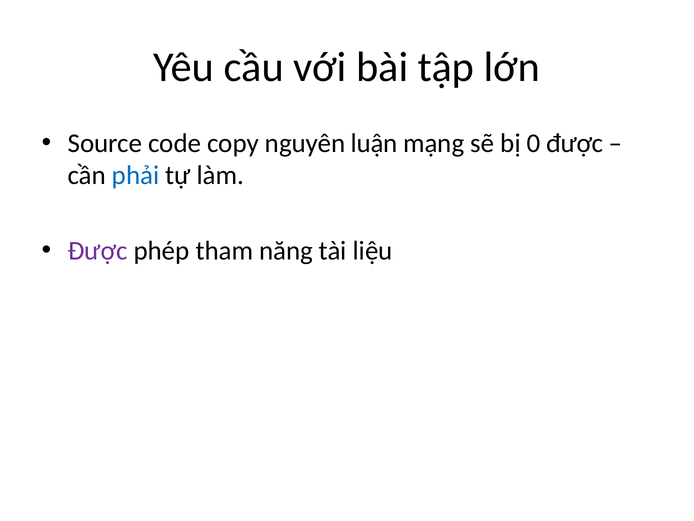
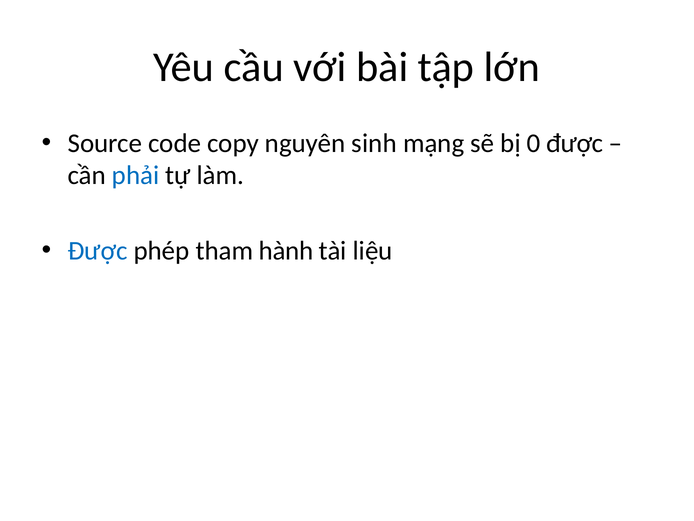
luận: luận -> sinh
Được at (98, 251) colour: purple -> blue
năng: năng -> hành
